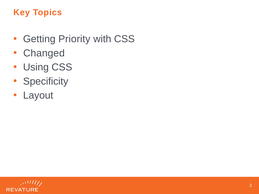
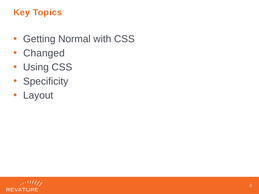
Priority: Priority -> Normal
